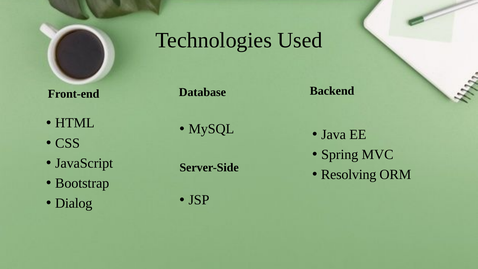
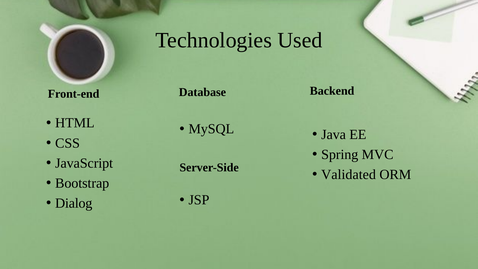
Resolving: Resolving -> Validated
